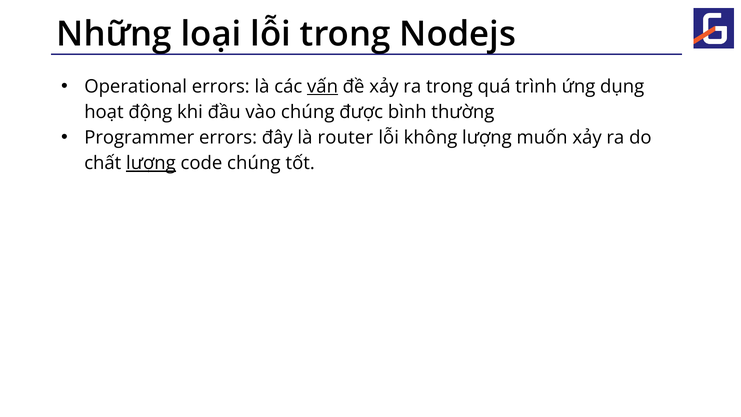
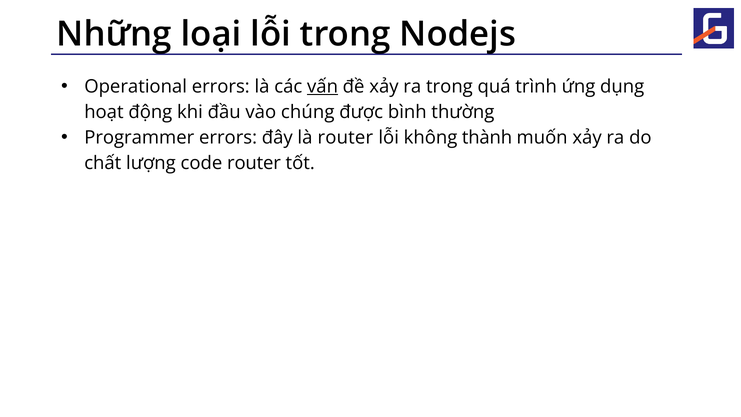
không lượng: lượng -> thành
lượng at (151, 163) underline: present -> none
code chúng: chúng -> router
